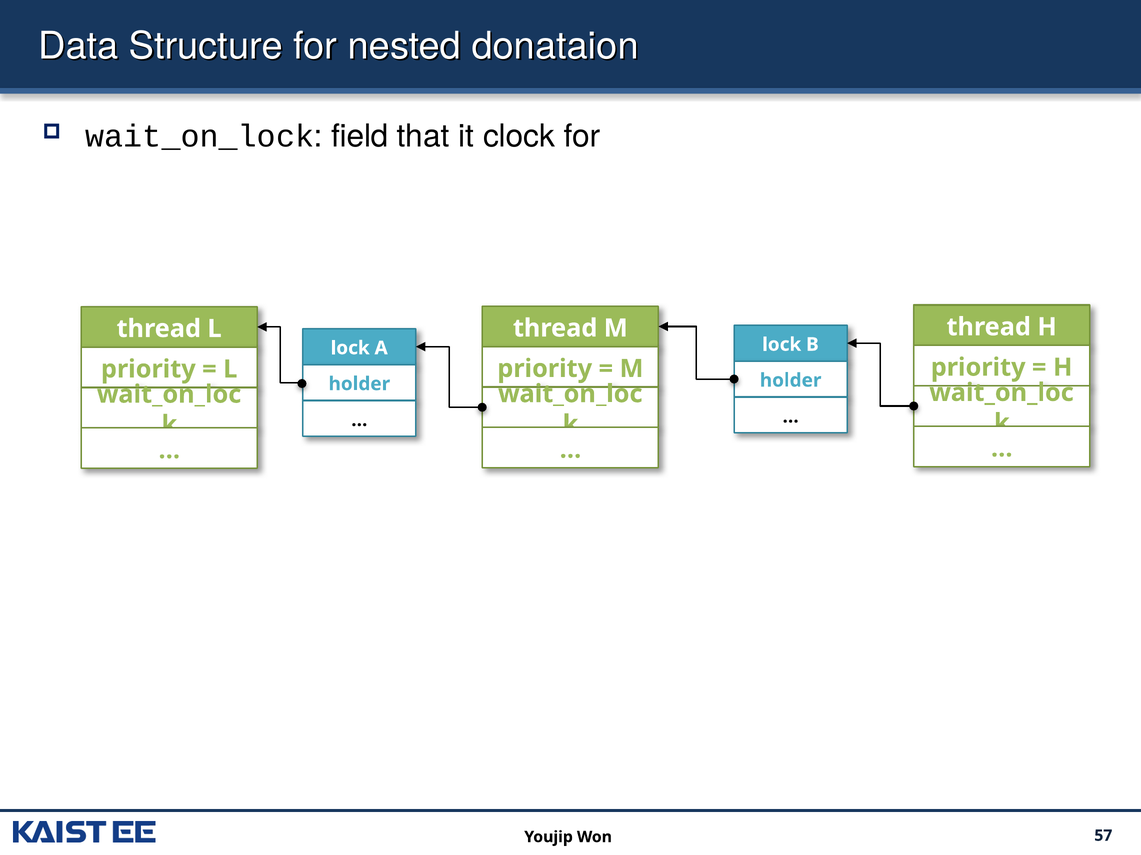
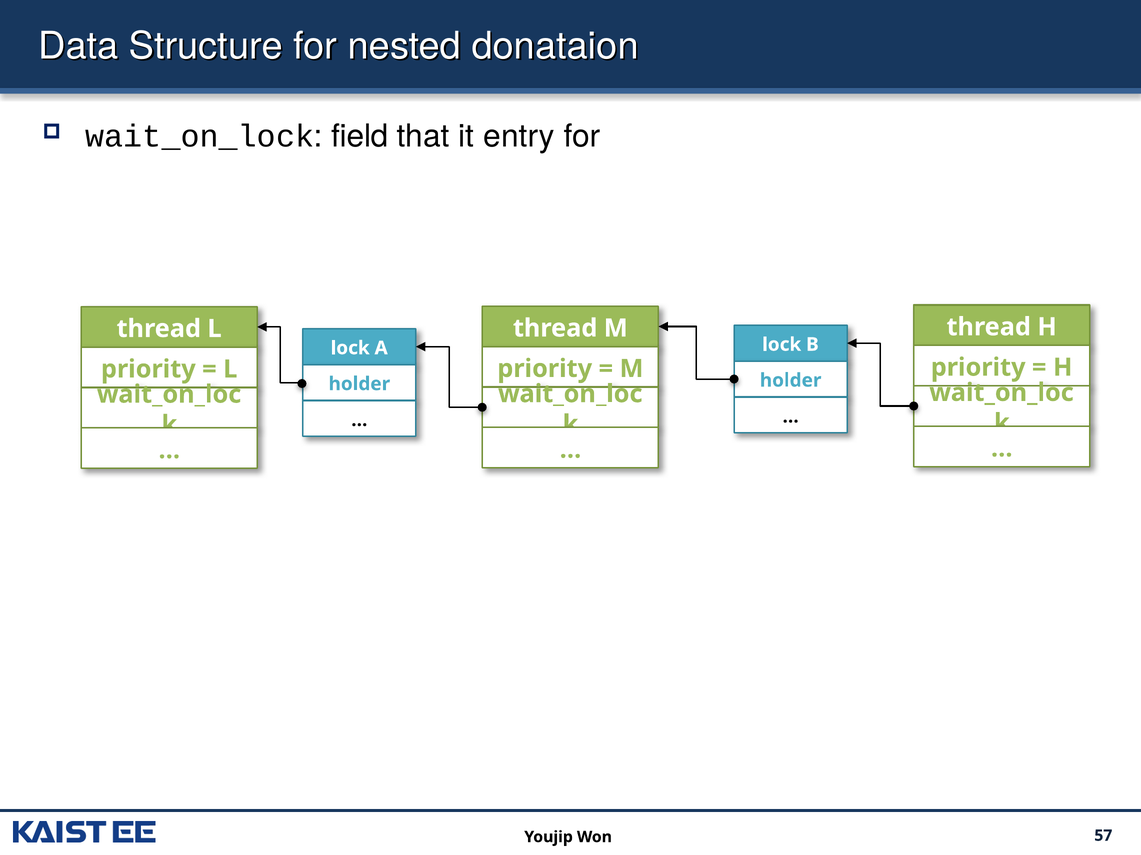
clock: clock -> entry
